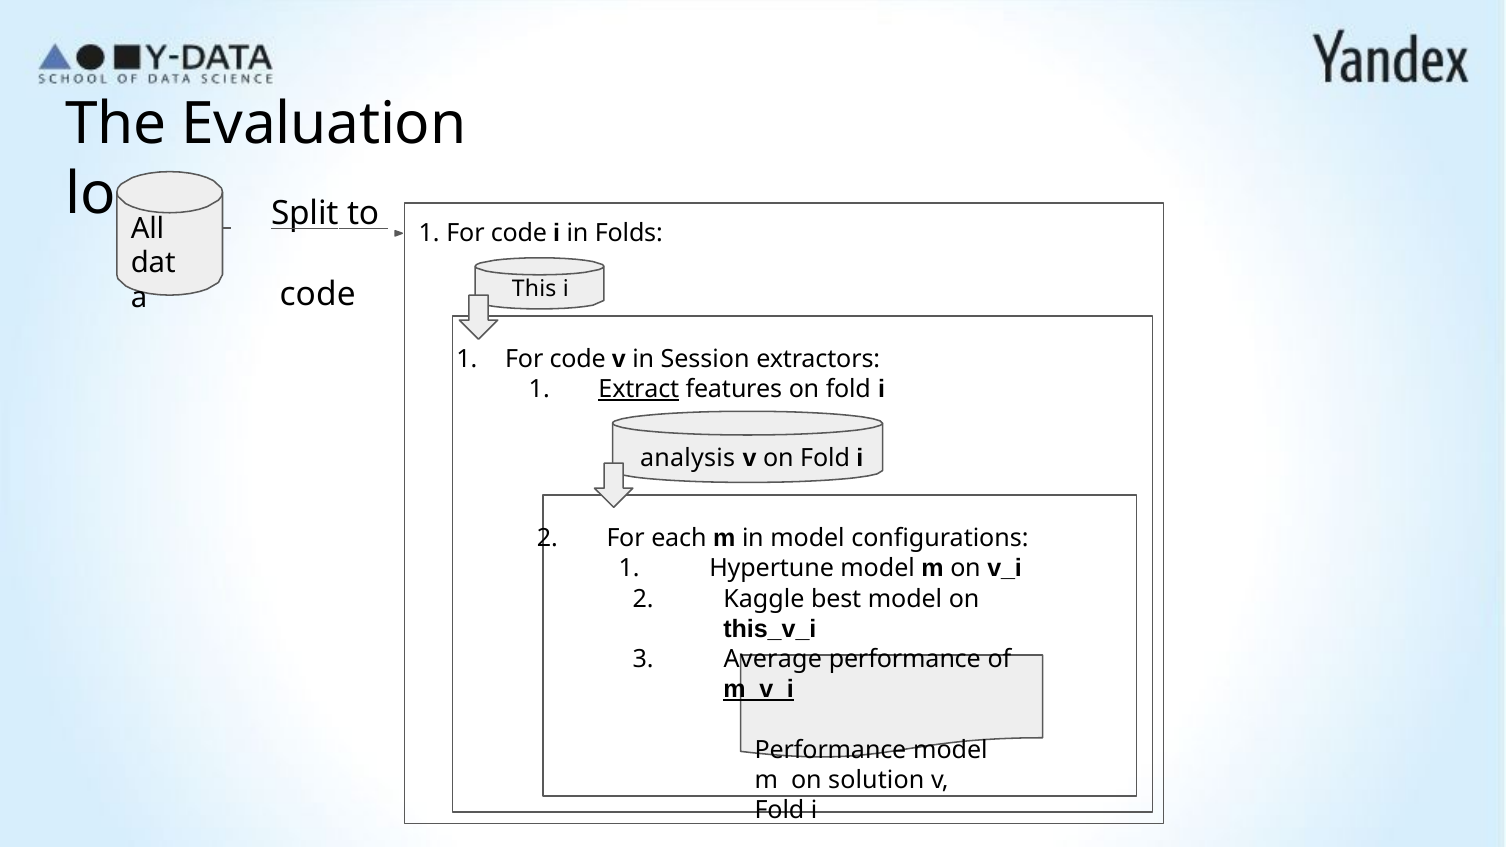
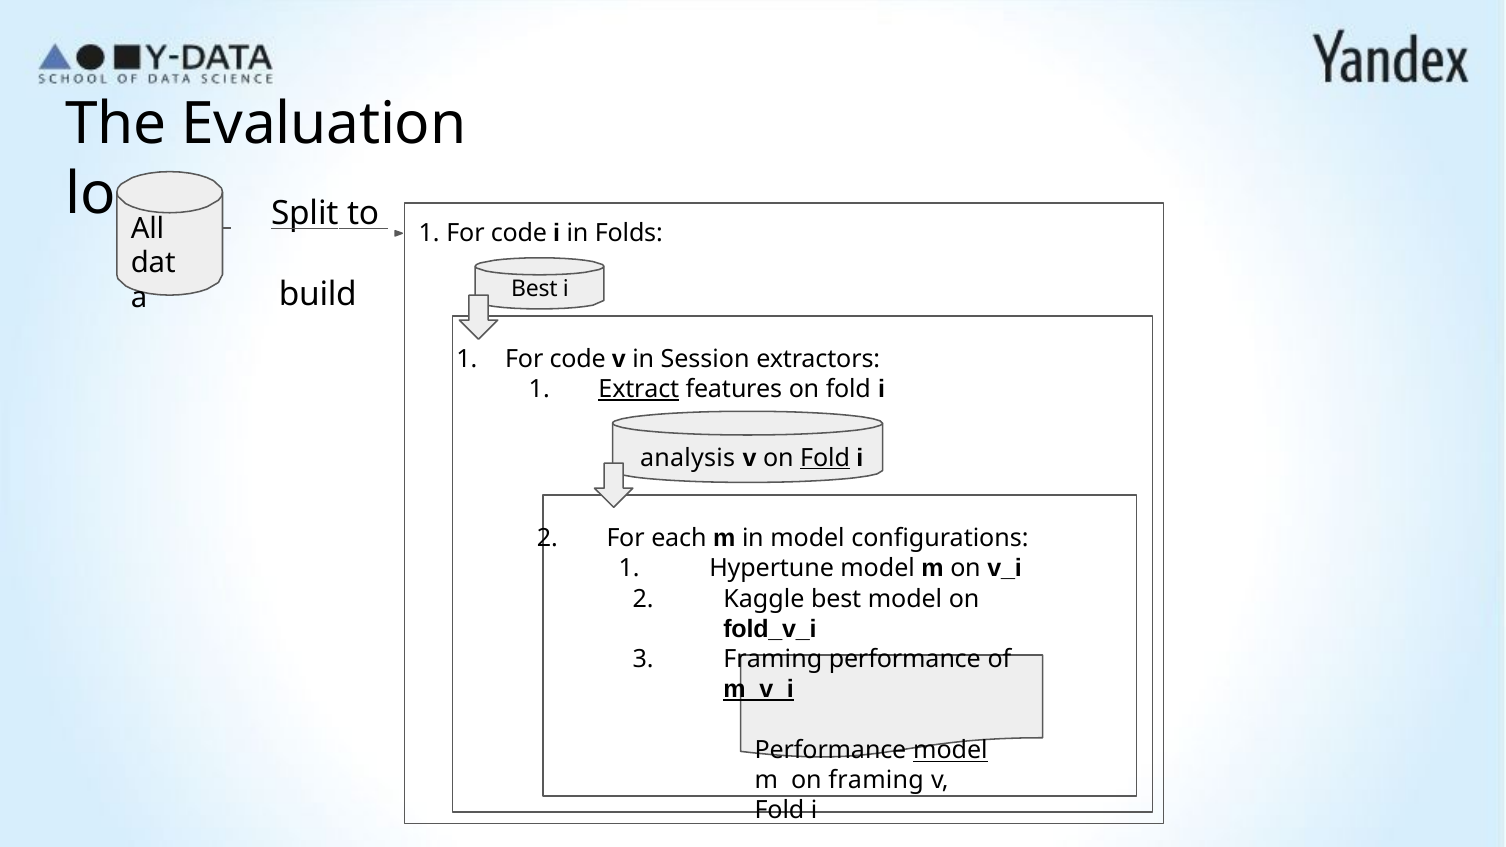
This at (534, 289): This -> Best
code at (318, 294): code -> build
Fold at (825, 458) underline: none -> present
this_v_i: this_v_i -> fold_v_i
Average at (773, 659): Average -> Framing
model at (950, 751) underline: none -> present
on solution: solution -> framing
